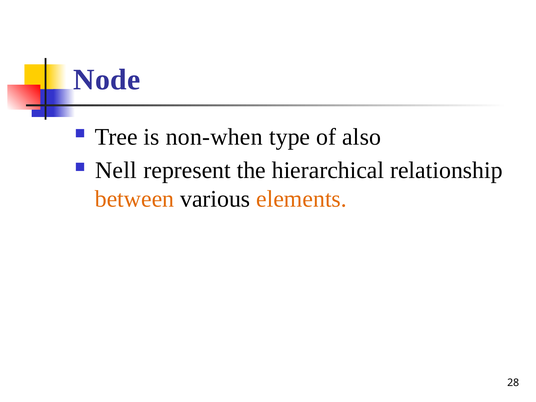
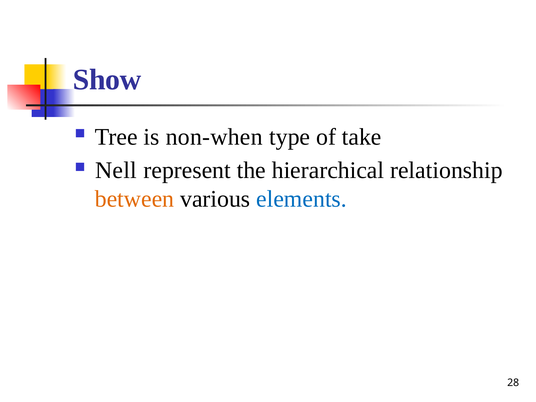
Node: Node -> Show
also: also -> take
elements colour: orange -> blue
